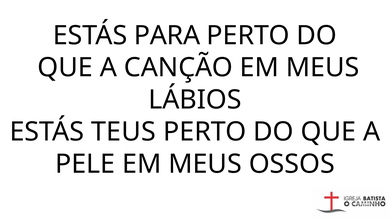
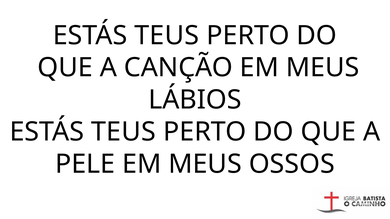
PARA at (167, 36): PARA -> TEUS
